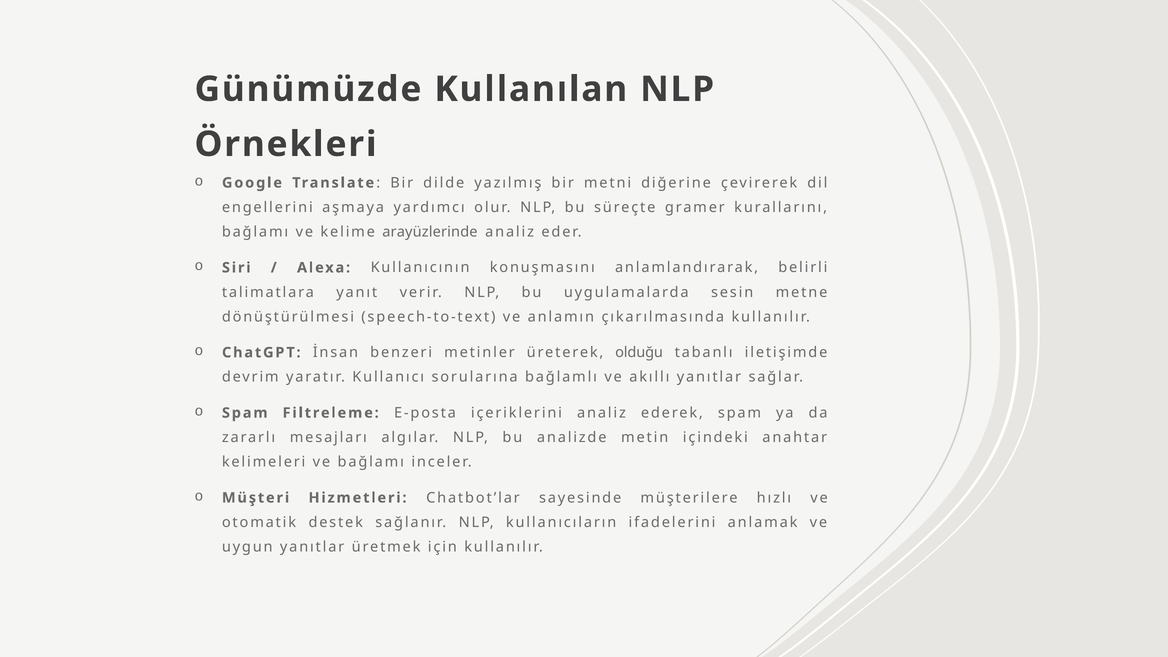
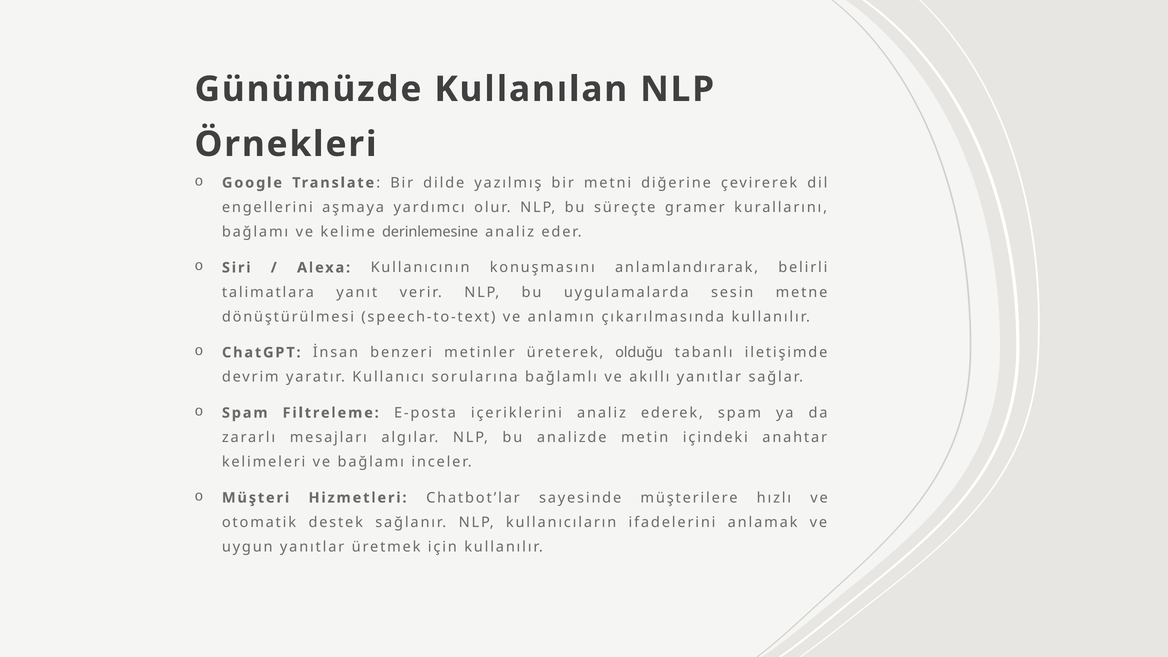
arayüzlerinde: arayüzlerinde -> derinlemesine
